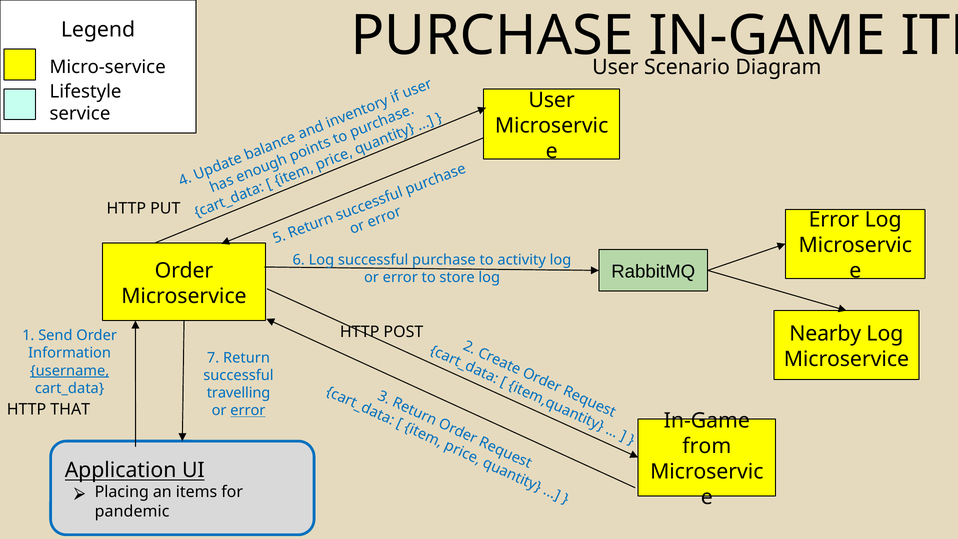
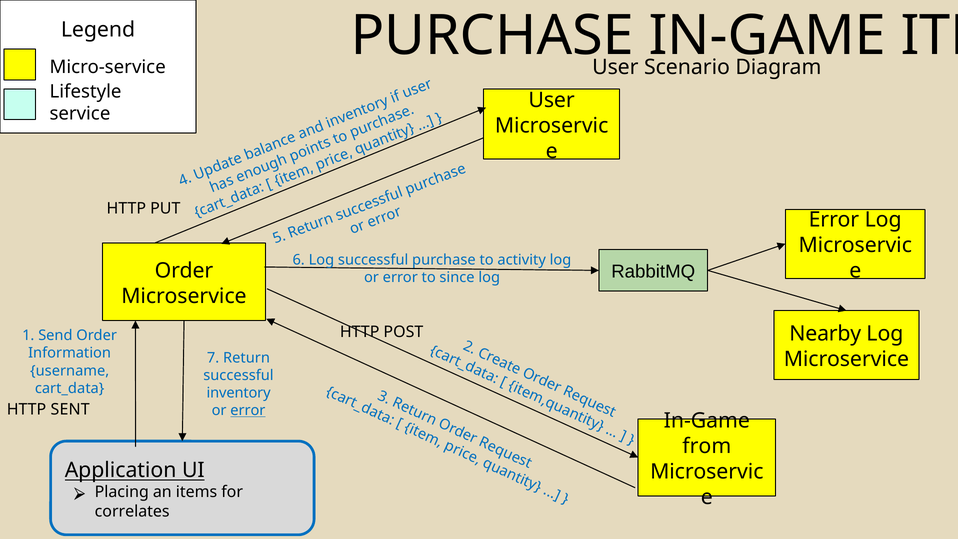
store: store -> since
username underline: present -> none
travelling: travelling -> inventory
THAT: THAT -> SENT
pandemic: pandemic -> correlates
